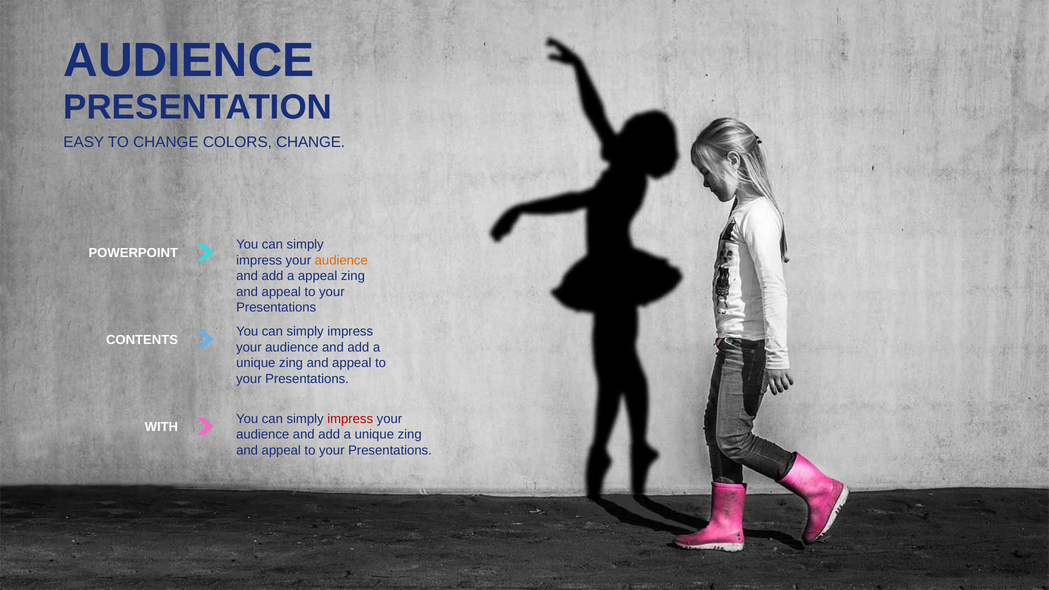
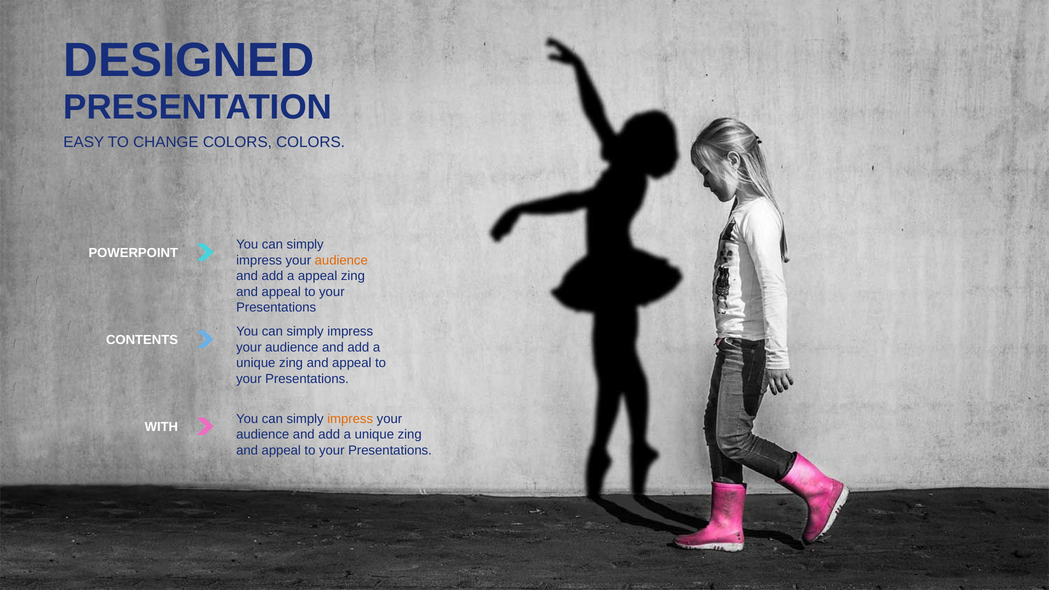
AUDIENCE at (189, 61): AUDIENCE -> DESIGNED
COLORS CHANGE: CHANGE -> COLORS
impress at (350, 419) colour: red -> orange
